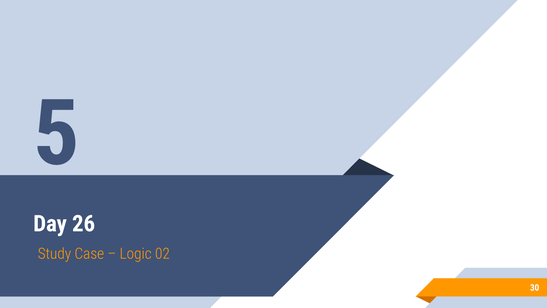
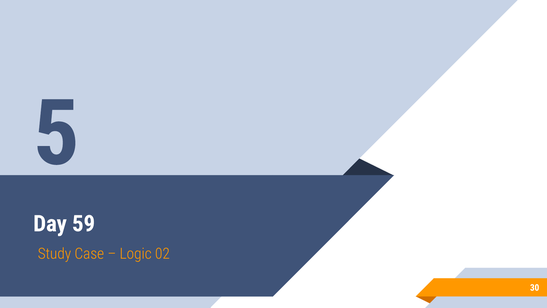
26: 26 -> 59
